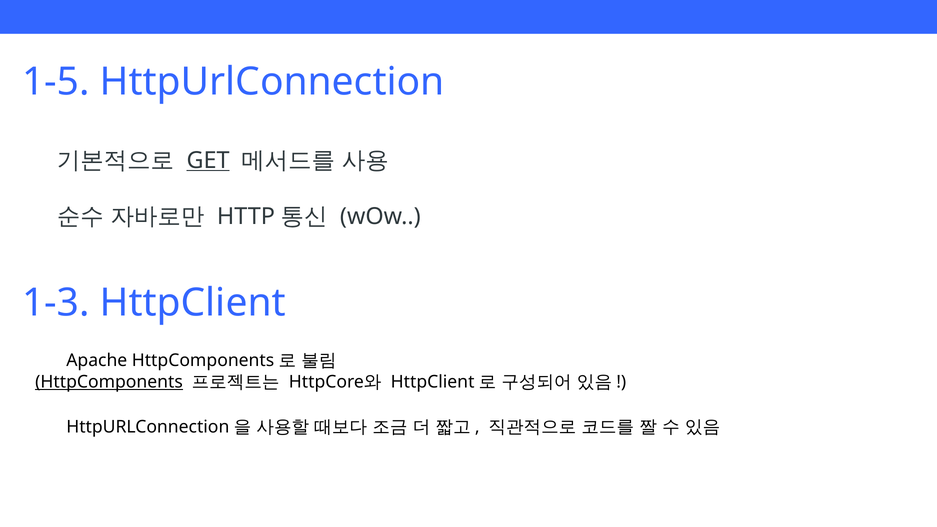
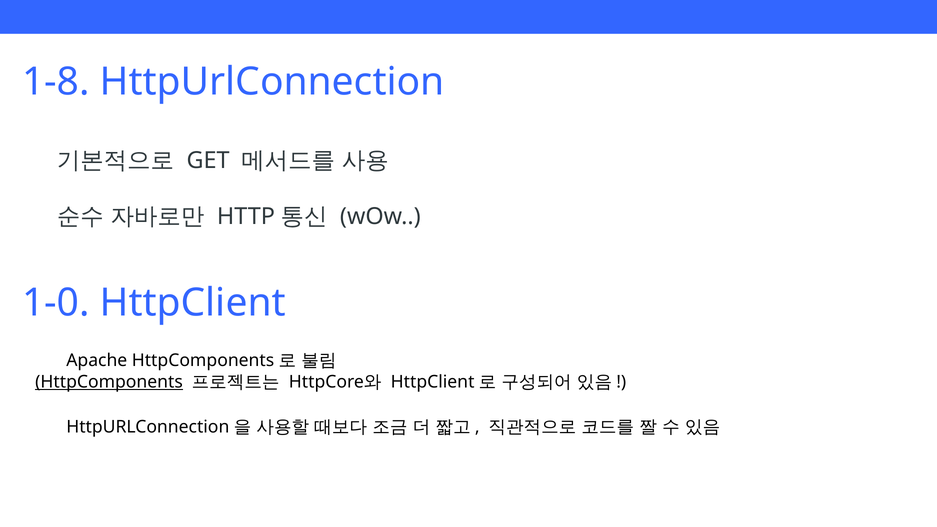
1-5: 1-5 -> 1-8
GET underline: present -> none
1-3: 1-3 -> 1-0
